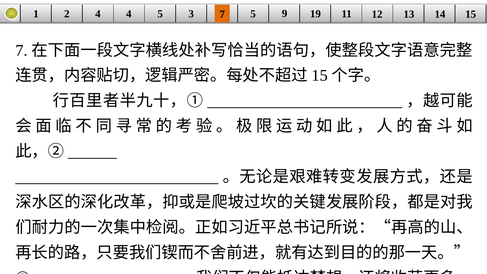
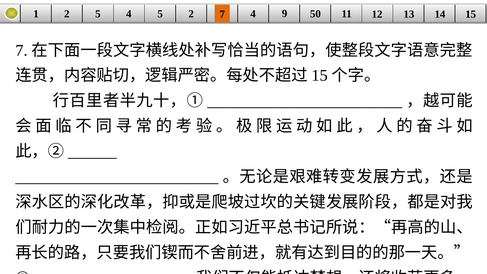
2 4: 4 -> 5
5 3: 3 -> 2
7 5: 5 -> 4
19: 19 -> 50
